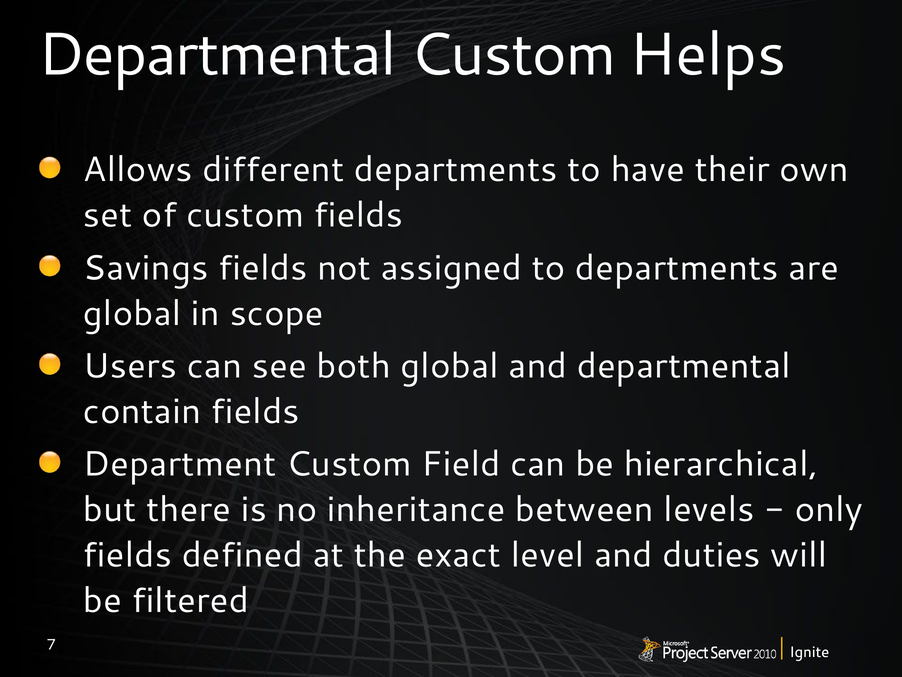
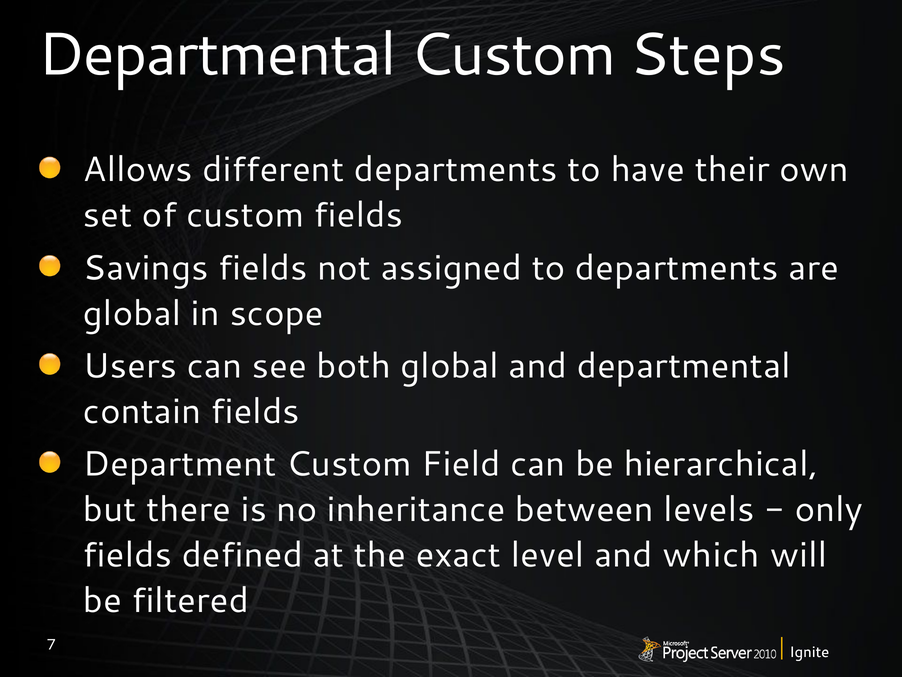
Helps: Helps -> Steps
duties: duties -> which
